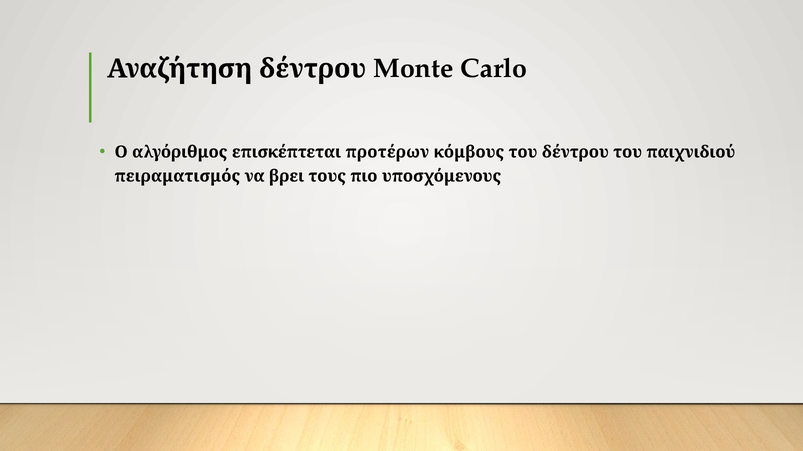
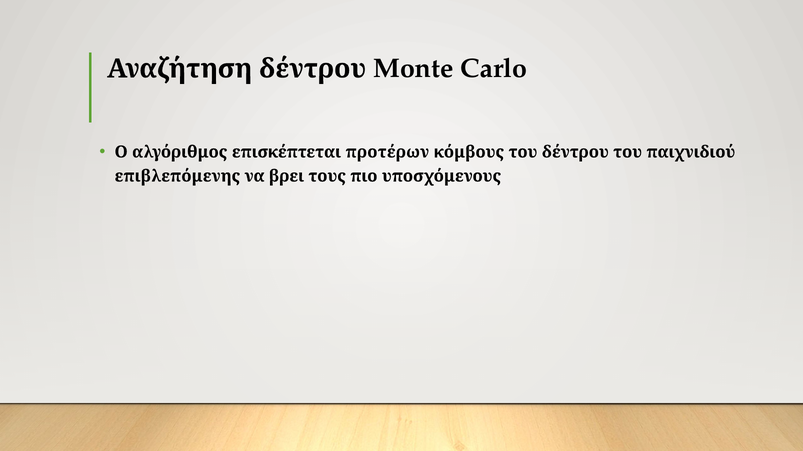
πειραματισμός: πειραματισμός -> επιβλεπόμενης
